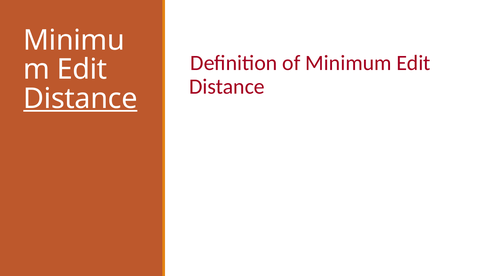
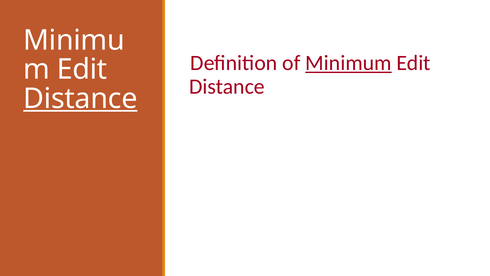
Minimum underline: none -> present
